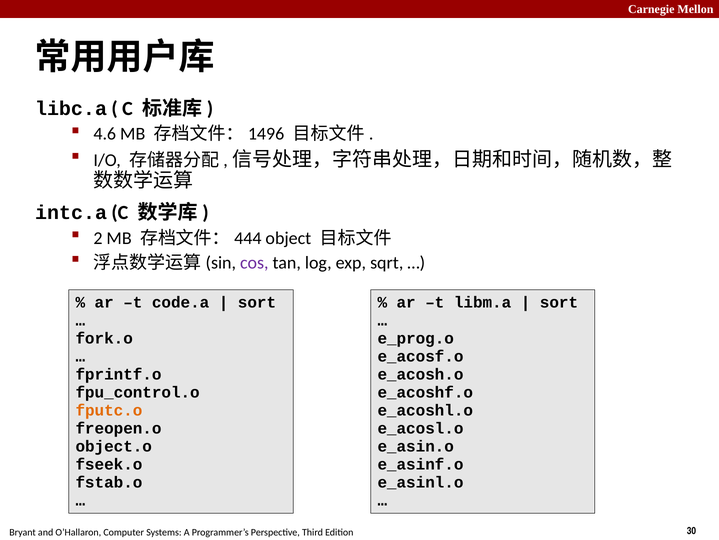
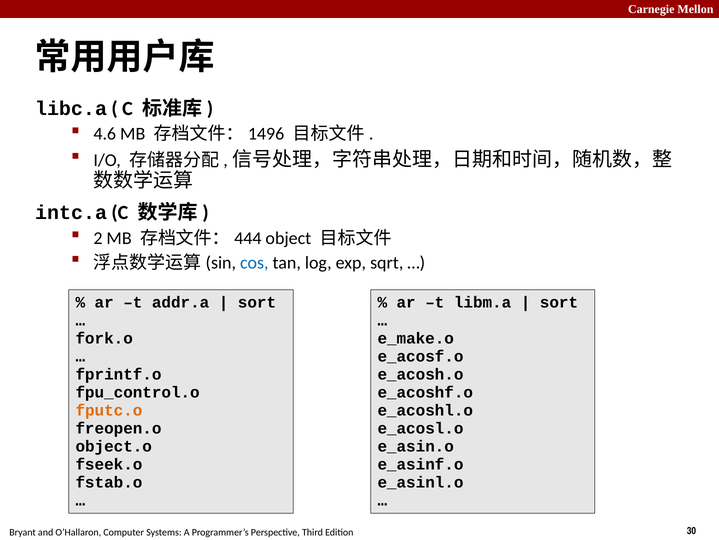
cos colour: purple -> blue
code.a: code.a -> addr.a
e_prog.o: e_prog.o -> e_make.o
